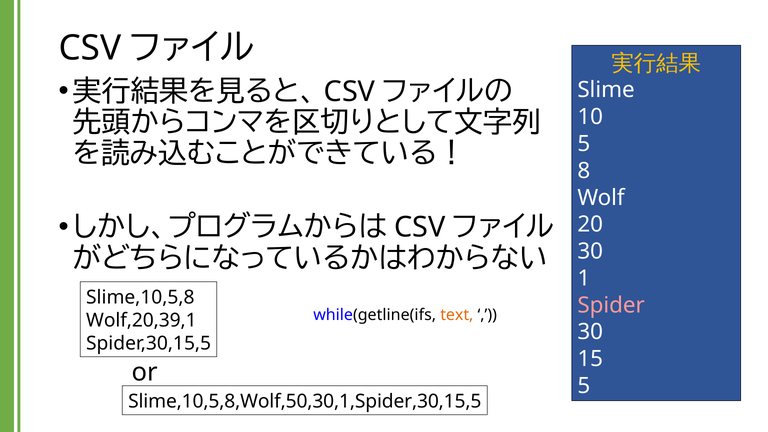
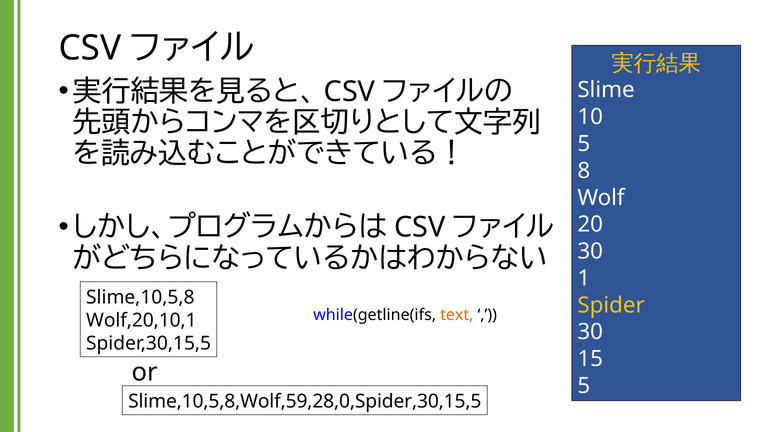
Spider colour: pink -> yellow
Wolf,20,39,1: Wolf,20,39,1 -> Wolf,20,10,1
Slime,10,5,8,Wolf,50,30,1,Spider,30,15,5: Slime,10,5,8,Wolf,50,30,1,Spider,30,15,5 -> Slime,10,5,8,Wolf,59,28,0,Spider,30,15,5
